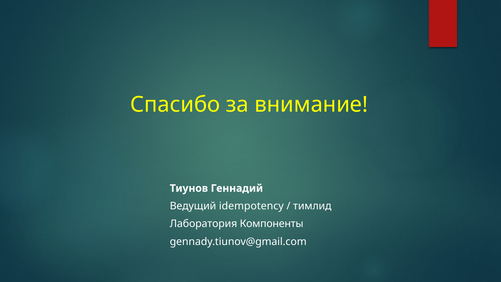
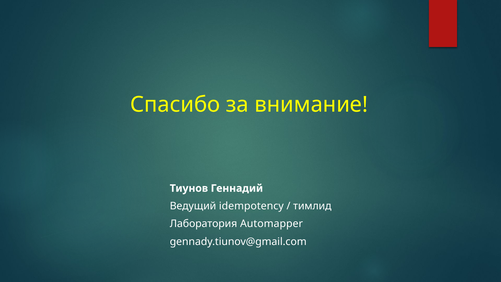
Компоненты: Компоненты -> Automapper
